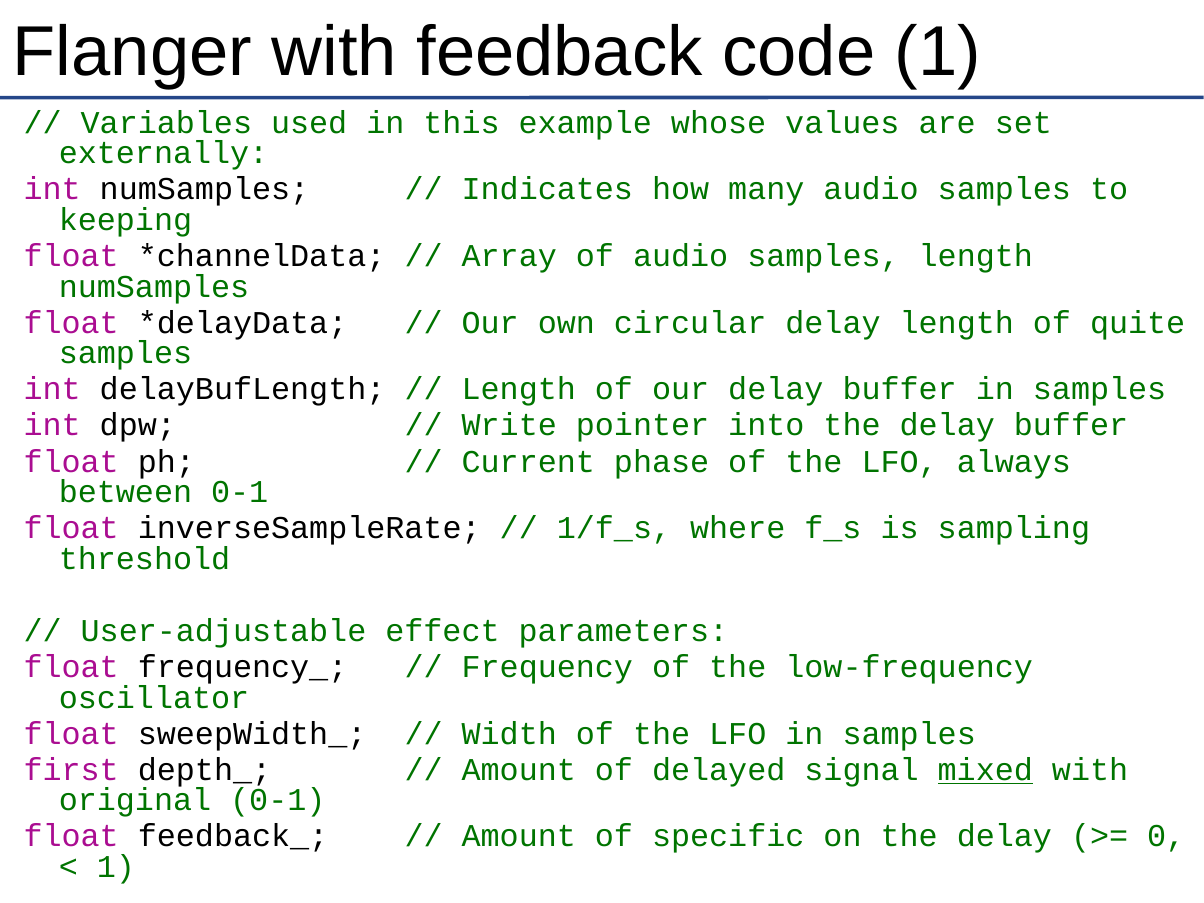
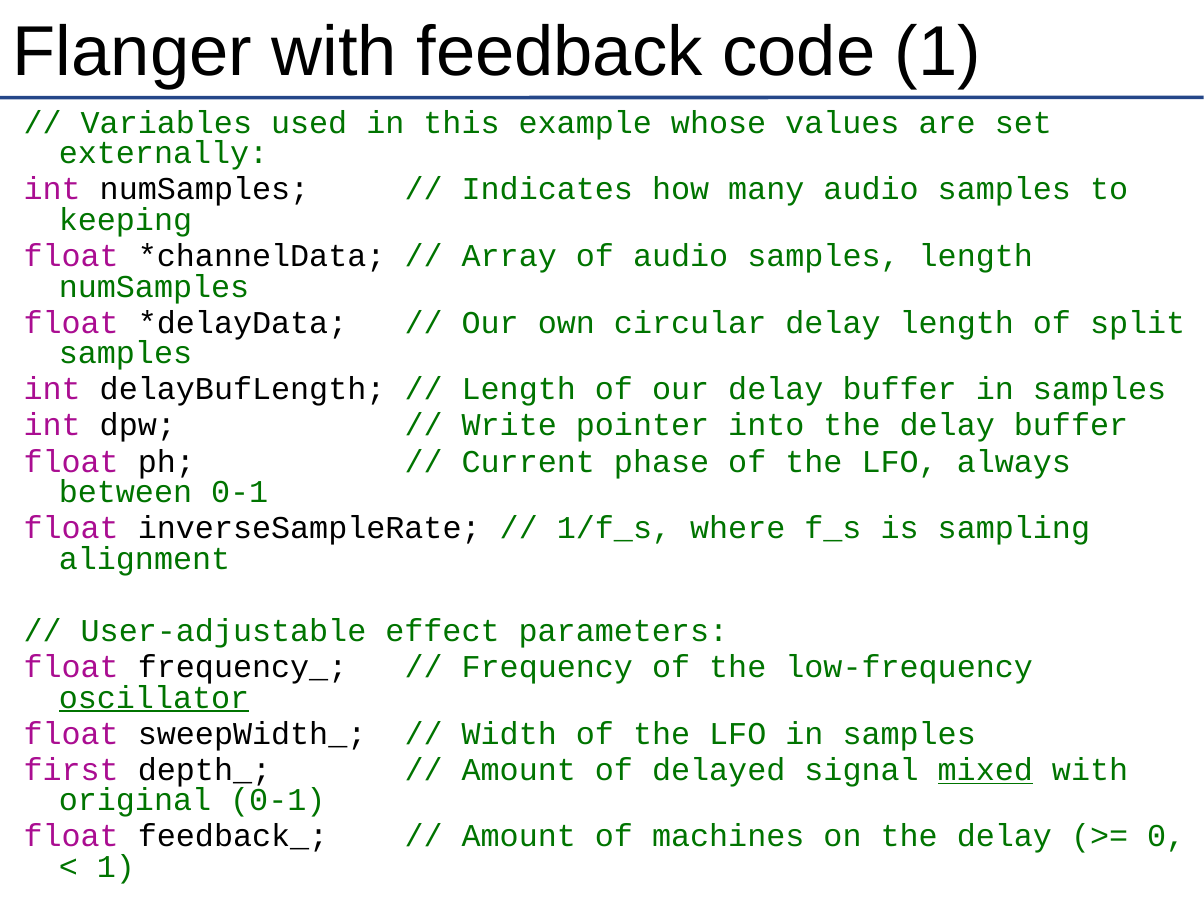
quite: quite -> split
threshold: threshold -> alignment
oscillator underline: none -> present
specific: specific -> machines
